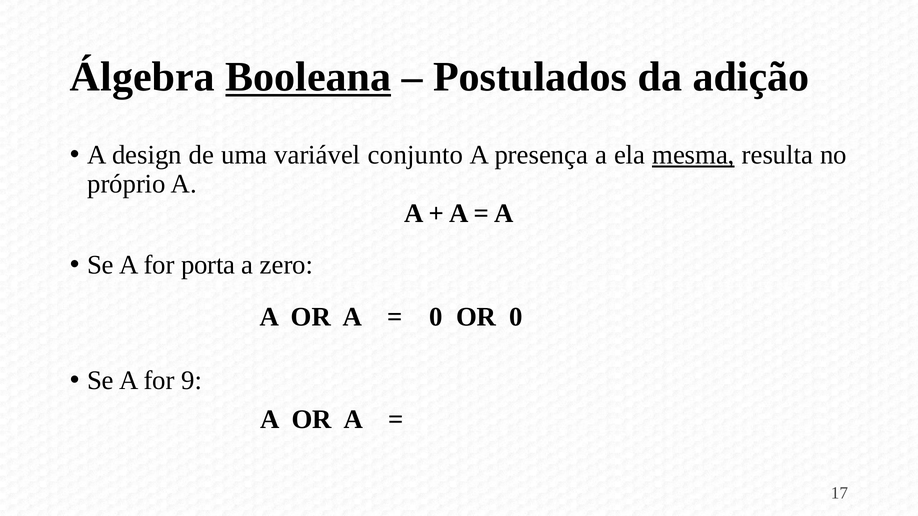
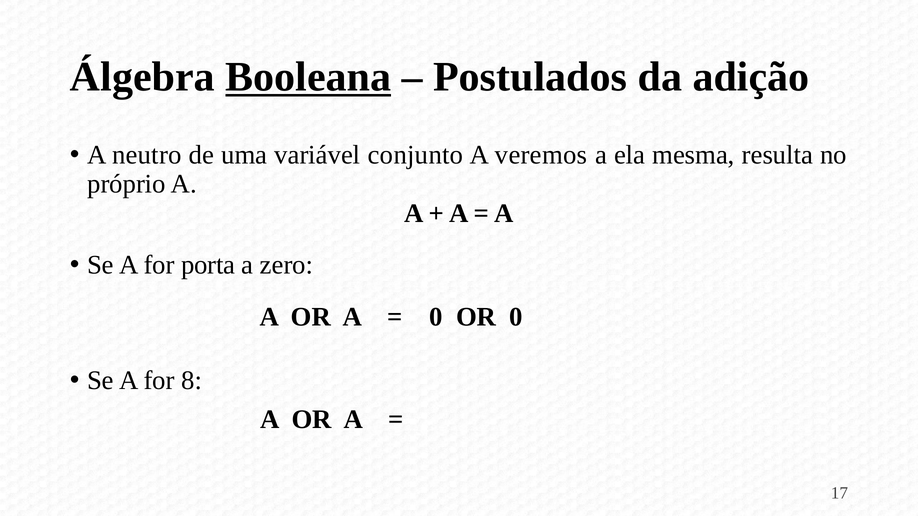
design: design -> neutro
presença: presença -> veremos
mesma underline: present -> none
9: 9 -> 8
